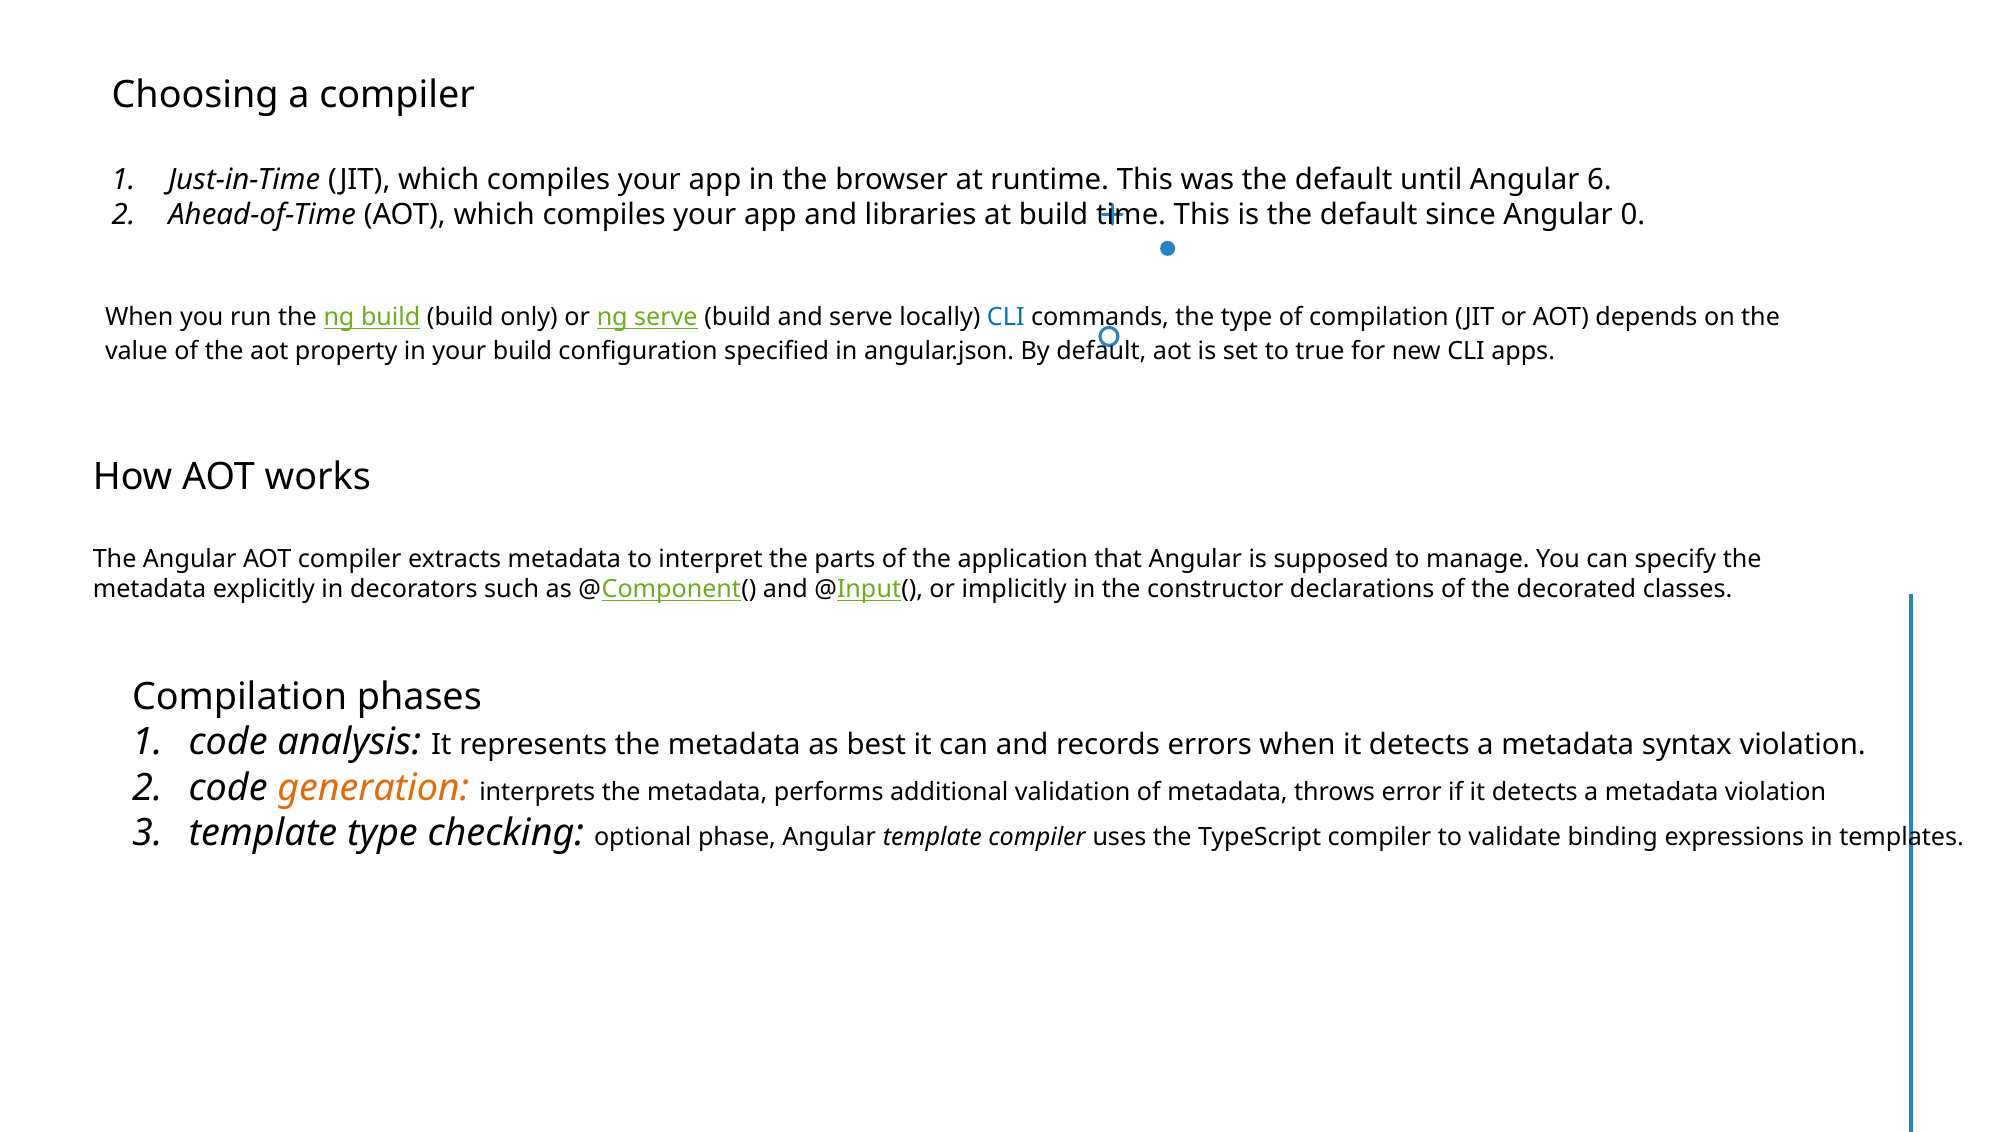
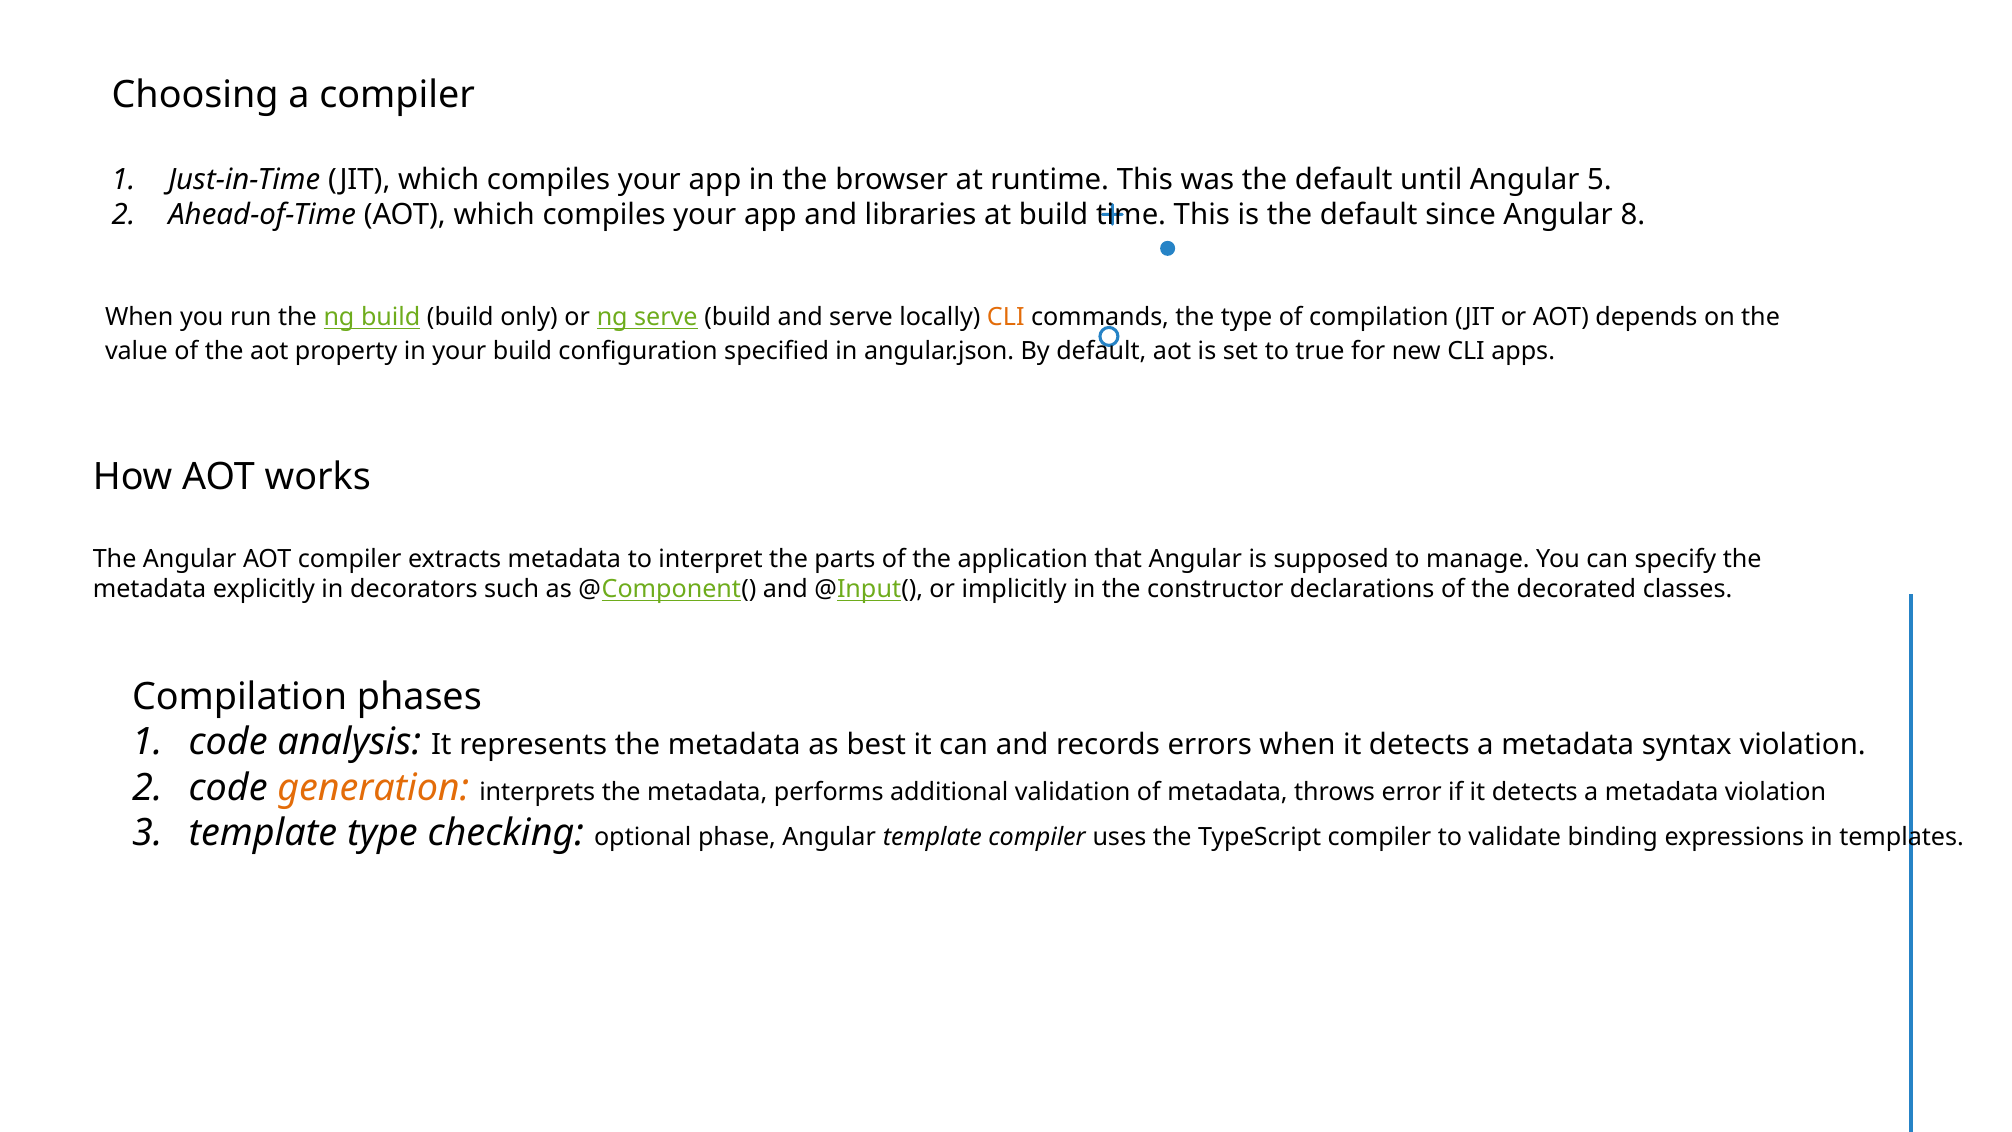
6: 6 -> 5
0: 0 -> 8
CLI at (1006, 317) colour: blue -> orange
